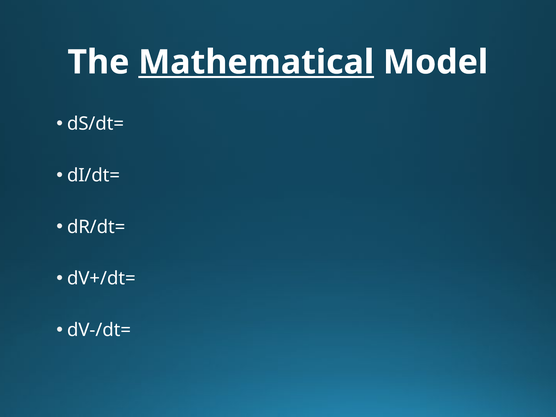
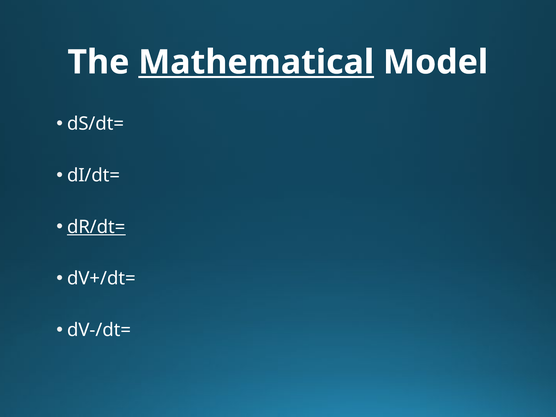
dR/dt= underline: none -> present
